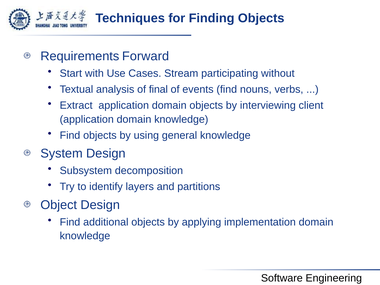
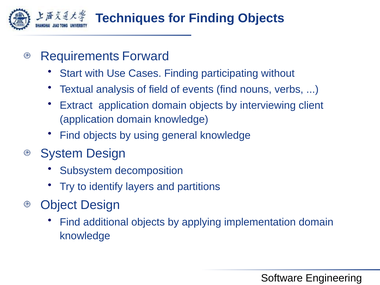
Cases Stream: Stream -> Finding
final: final -> field
